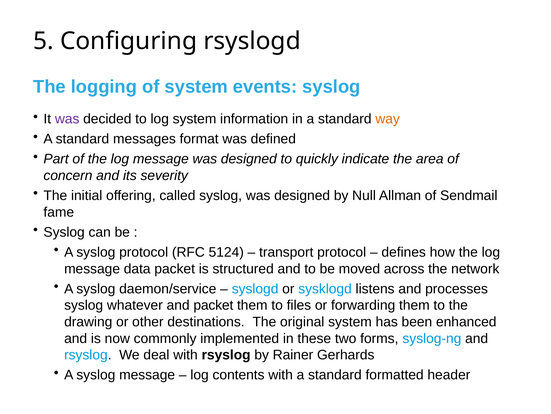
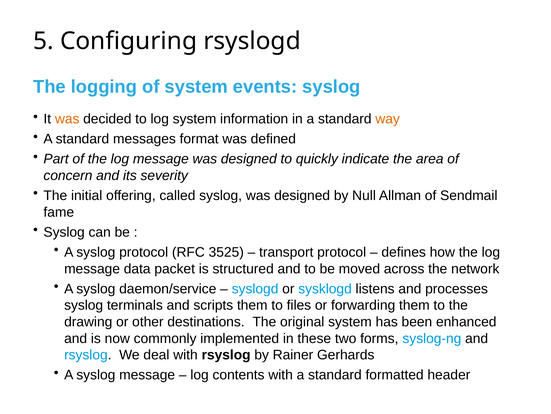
was at (67, 119) colour: purple -> orange
5124: 5124 -> 3525
whatever: whatever -> terminals
and packet: packet -> scripts
